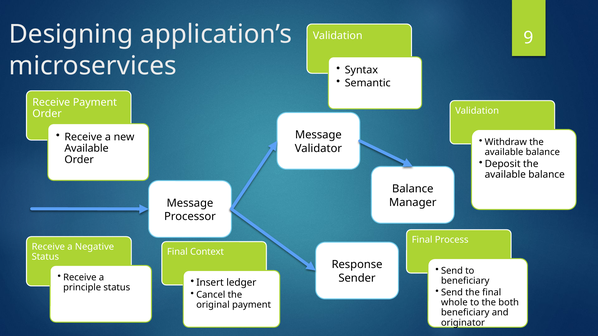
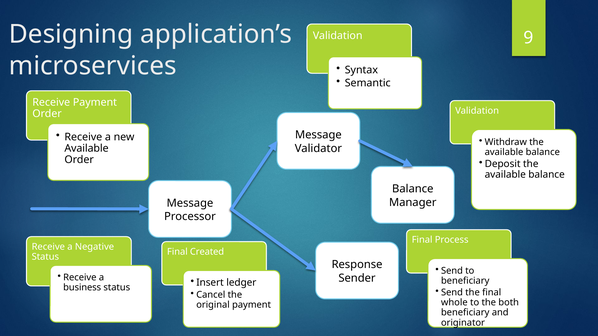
Context: Context -> Created
principle: principle -> business
